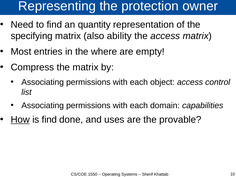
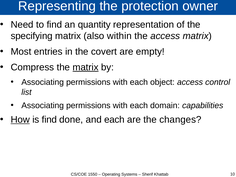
ability: ability -> within
where: where -> covert
matrix at (86, 67) underline: none -> present
and uses: uses -> each
provable: provable -> changes
